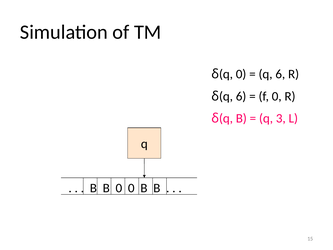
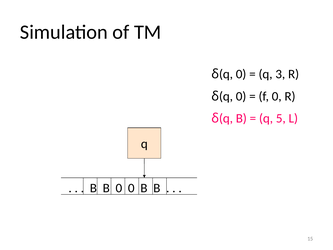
6 at (280, 74): 6 -> 3
6 at (241, 96): 6 -> 0
3: 3 -> 5
